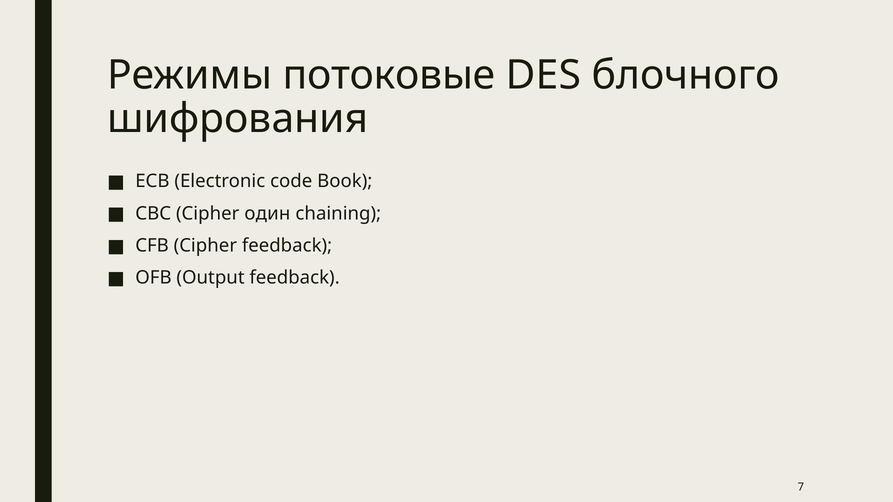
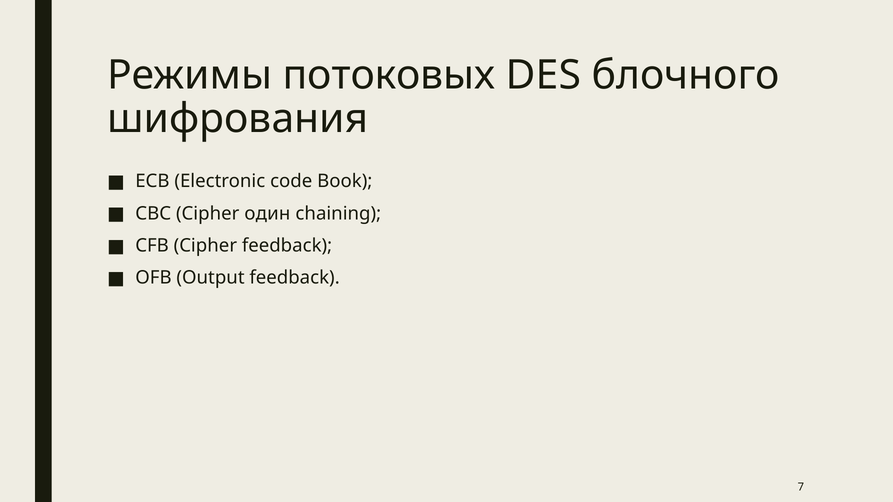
потоковые: потоковые -> потоковых
